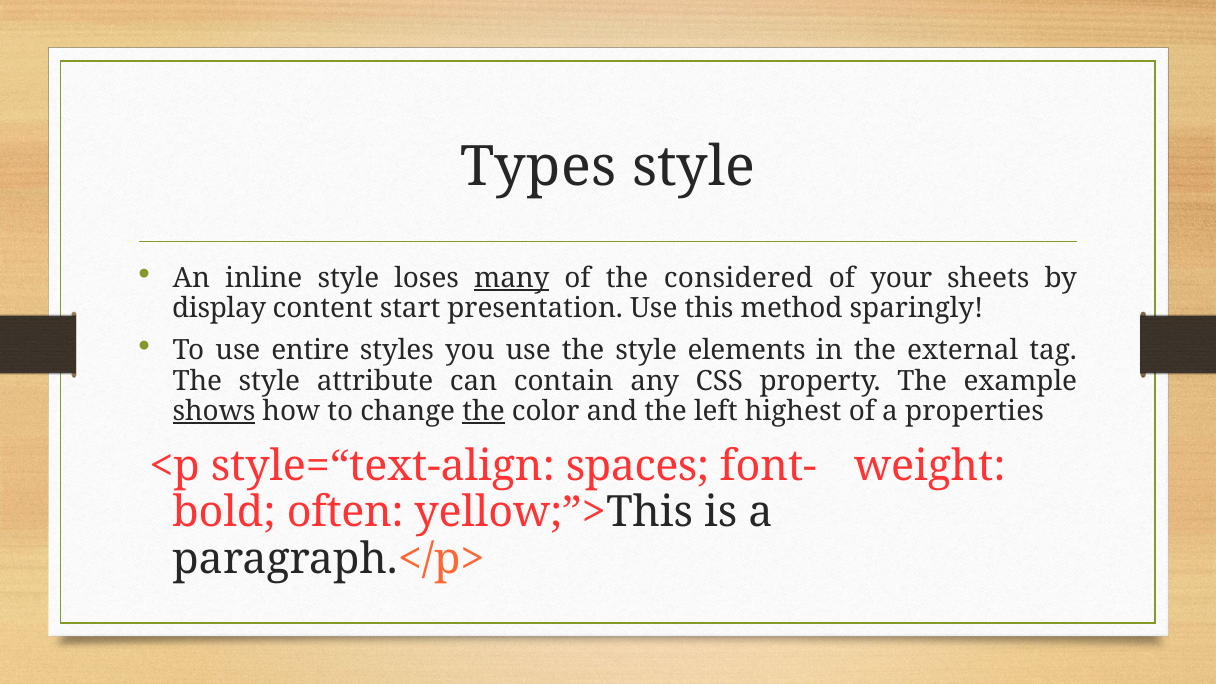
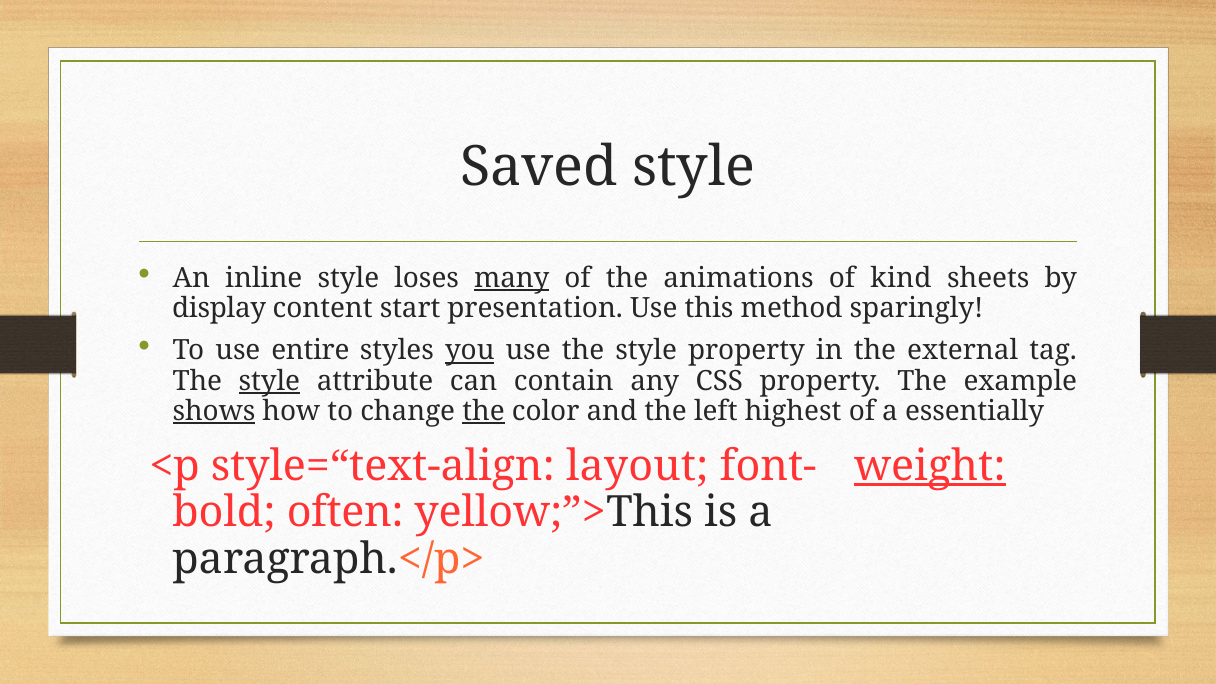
Types: Types -> Saved
considered: considered -> animations
your: your -> kind
you underline: none -> present
style elements: elements -> property
style at (269, 381) underline: none -> present
properties: properties -> essentially
spaces: spaces -> layout
weight underline: none -> present
